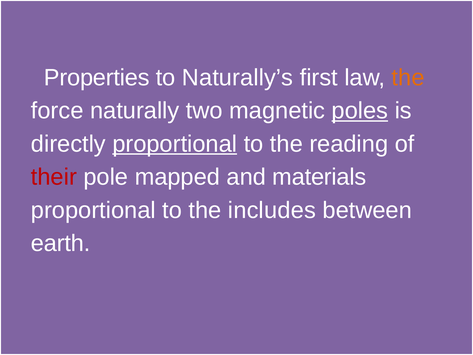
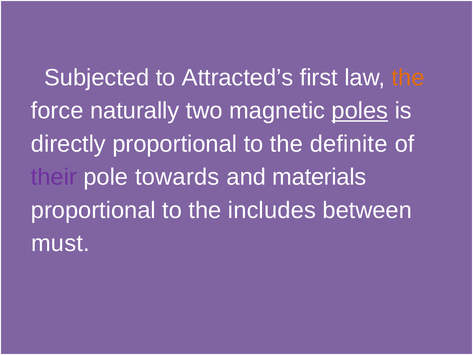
Properties: Properties -> Subjected
Naturally’s: Naturally’s -> Attracted’s
proportional at (175, 144) underline: present -> none
reading: reading -> definite
their colour: red -> purple
mapped: mapped -> towards
earth: earth -> must
